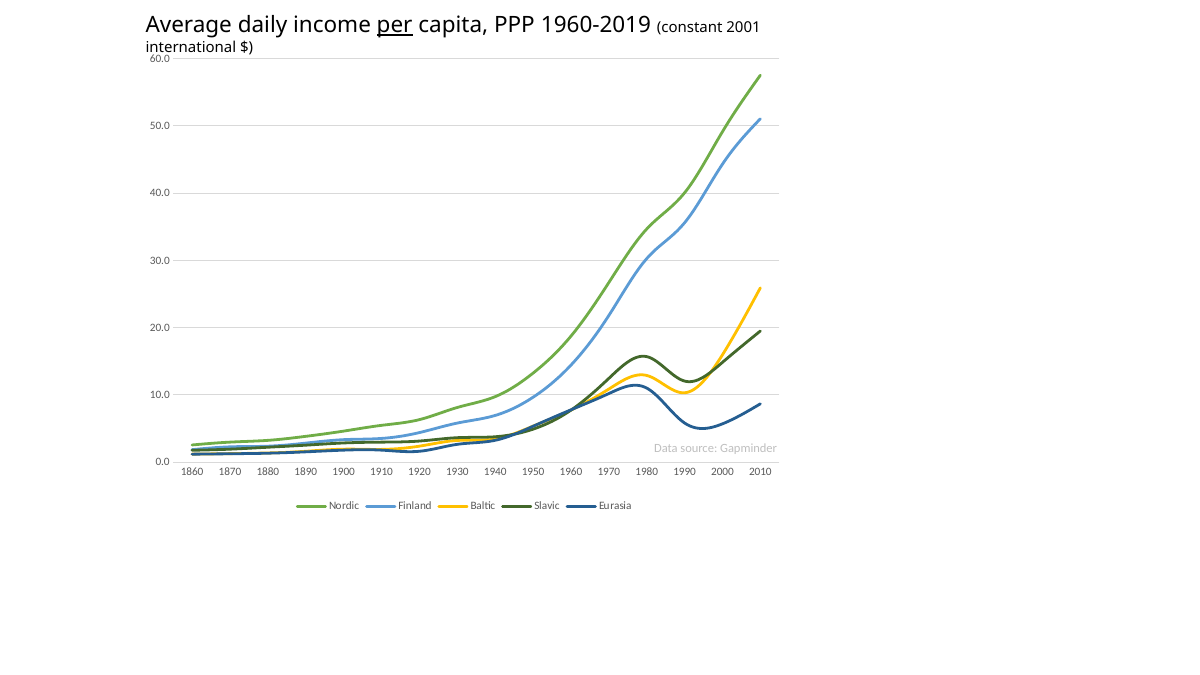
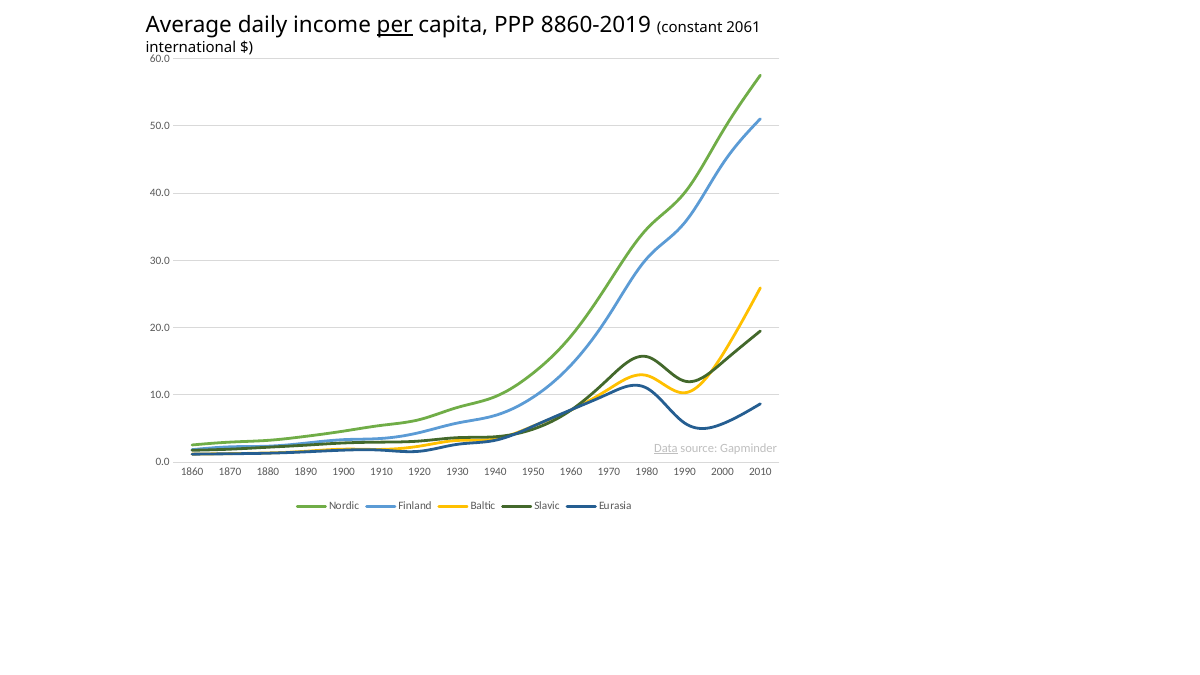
1960-2019: 1960-2019 -> 8860-2019
2001: 2001 -> 2061
Data underline: none -> present
